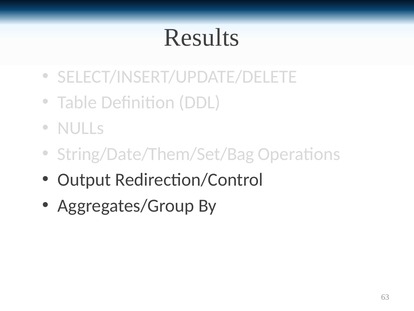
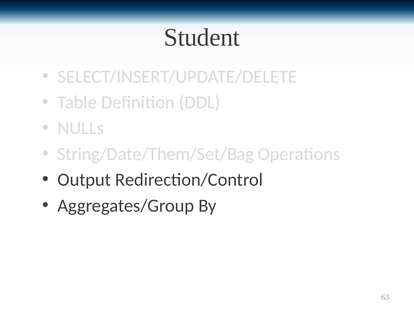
Results: Results -> Student
